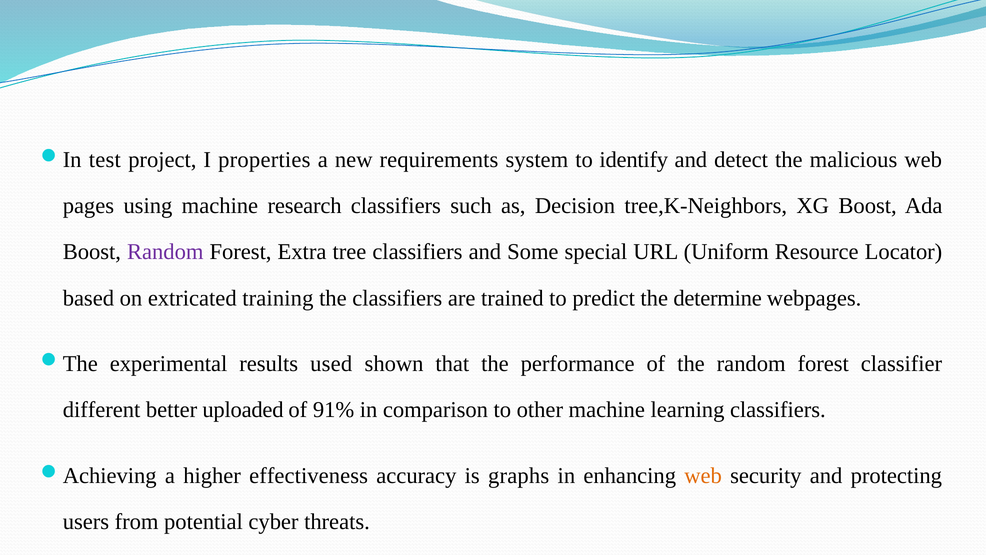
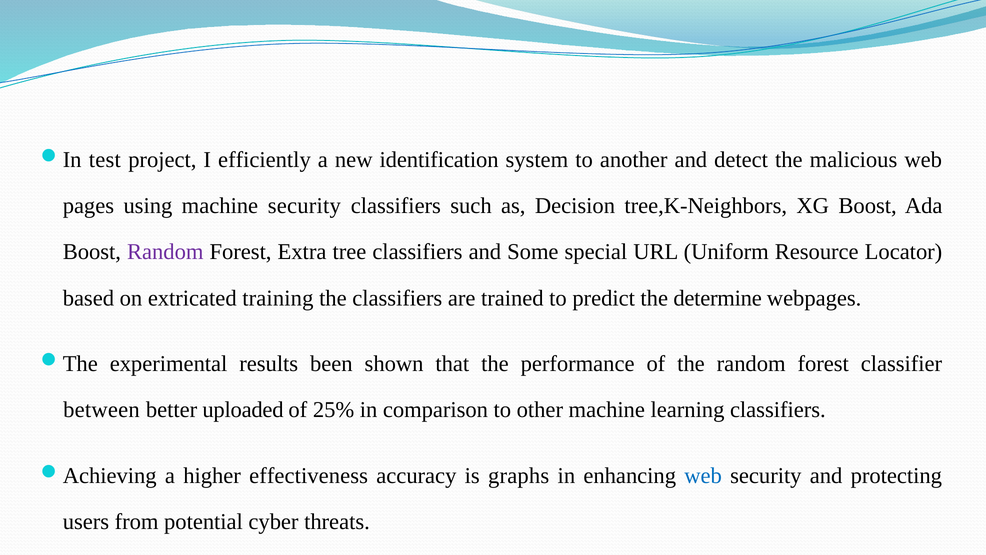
properties: properties -> efficiently
requirements: requirements -> identification
identify: identify -> another
machine research: research -> security
used: used -> been
different: different -> between
91%: 91% -> 25%
web at (703, 475) colour: orange -> blue
